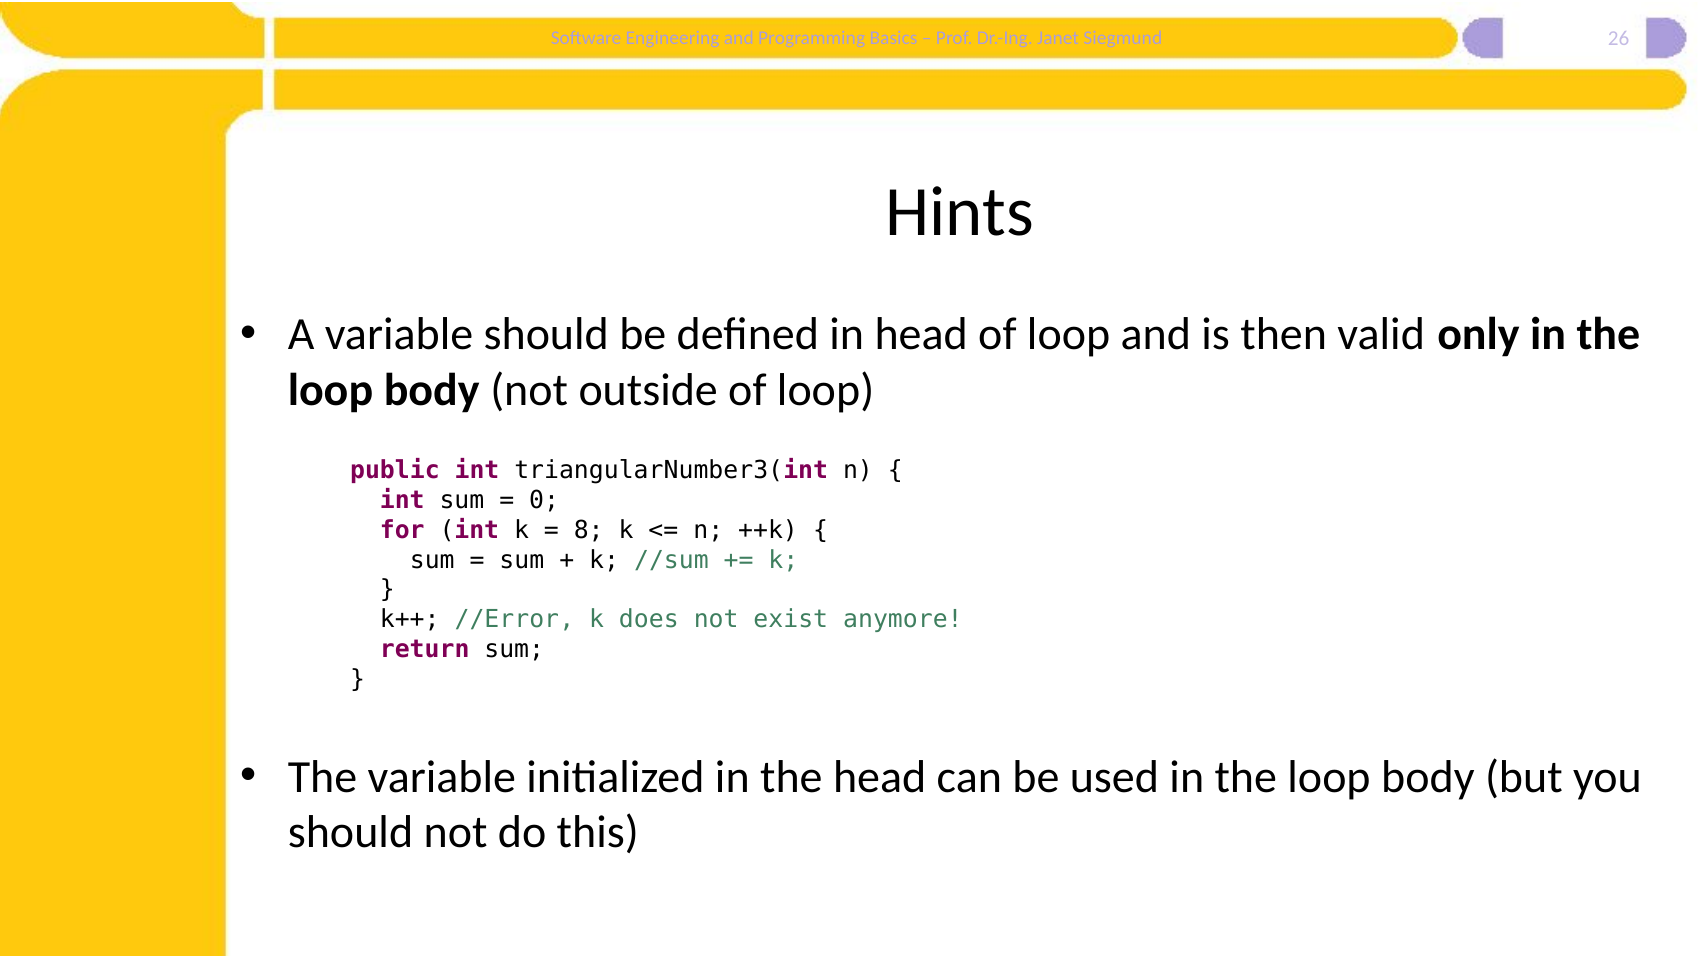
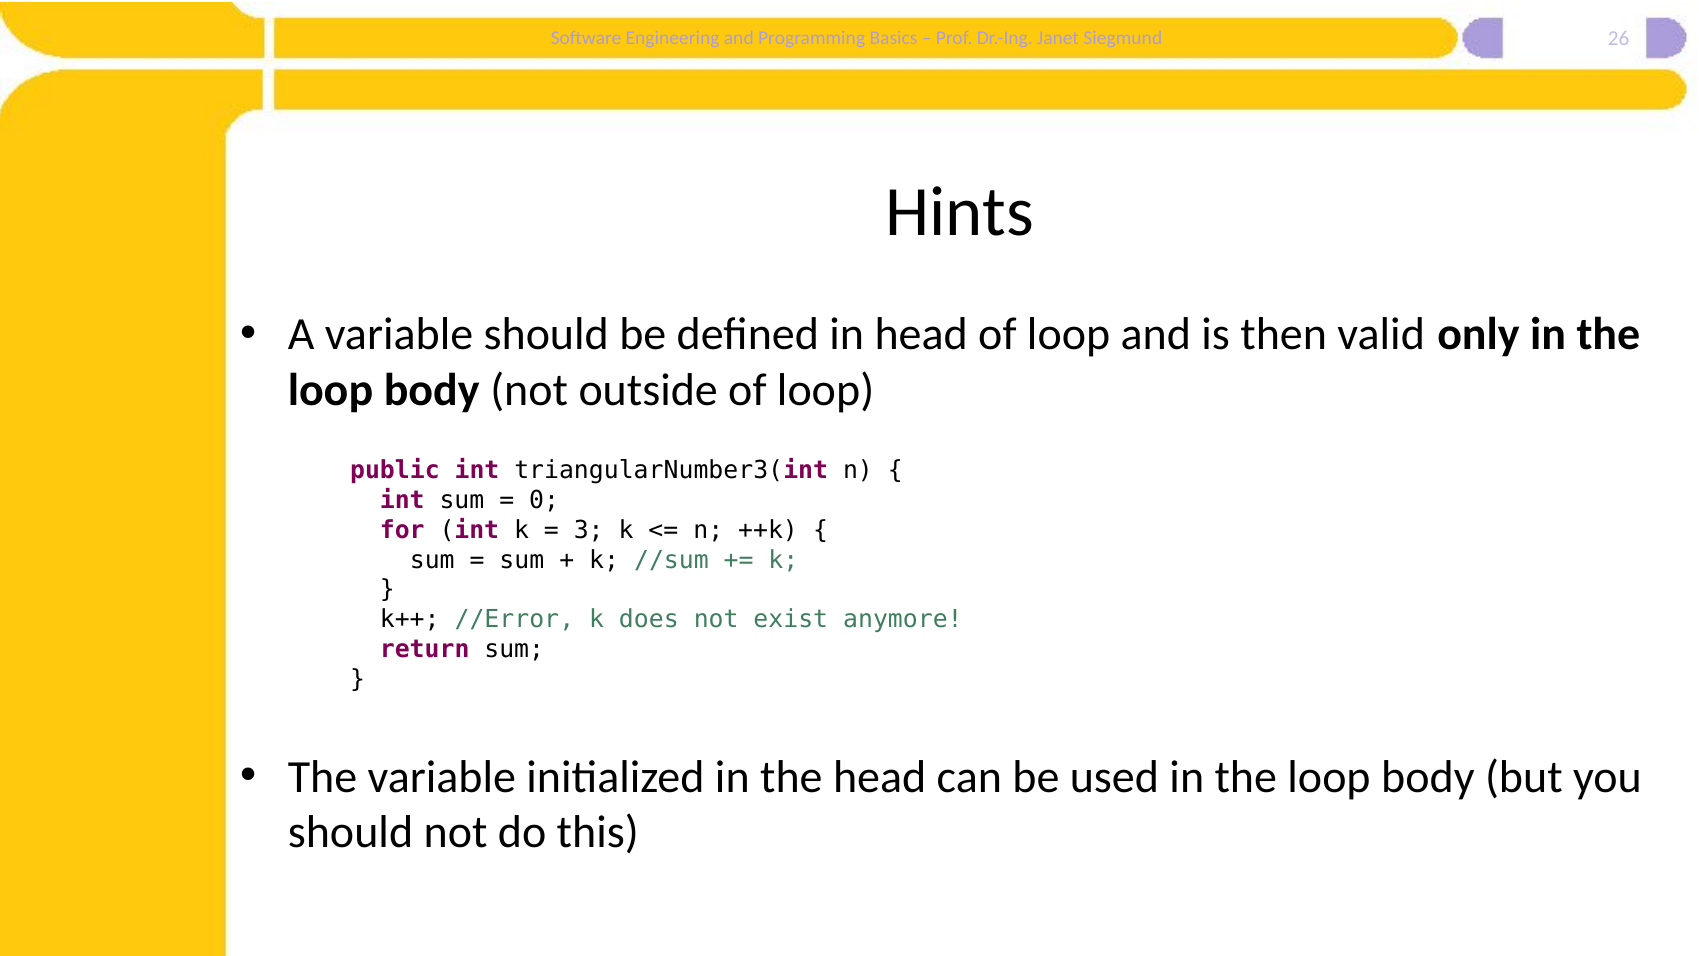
8: 8 -> 3
